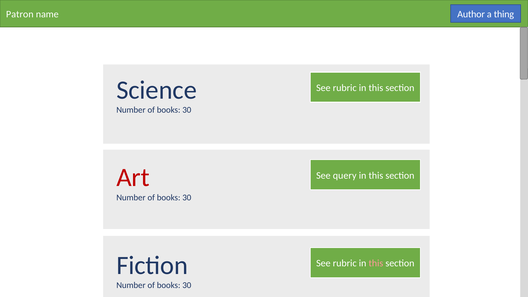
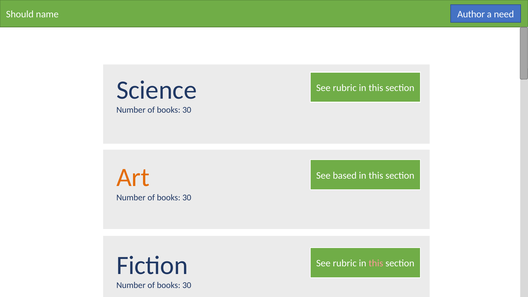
Patron: Patron -> Should
thing: thing -> need
Art colour: red -> orange
query: query -> based
